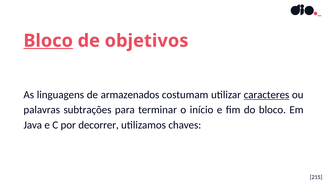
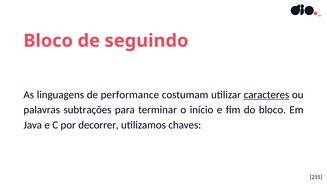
Bloco at (48, 41) underline: present -> none
objetivos: objetivos -> seguindo
armazenados: armazenados -> performance
